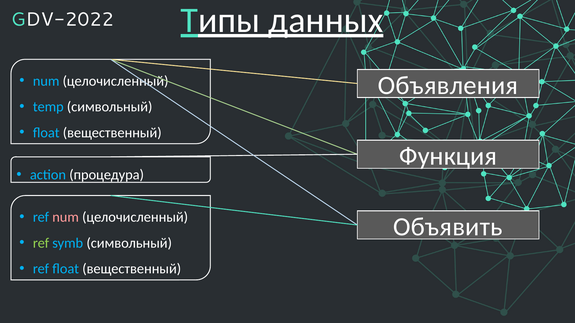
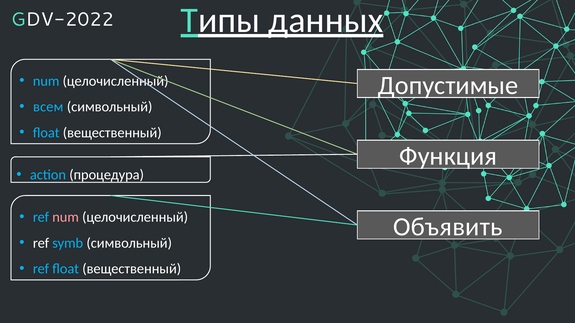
Объявления: Объявления -> Допустимые
temp: temp -> всем
ref at (41, 243) colour: light green -> white
